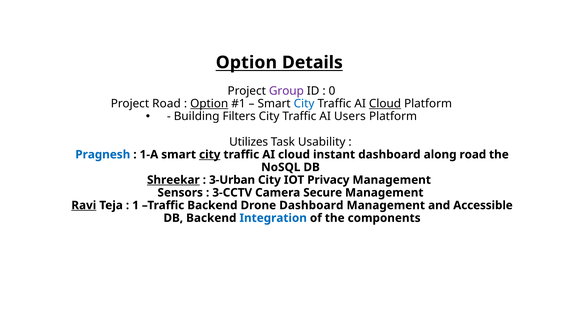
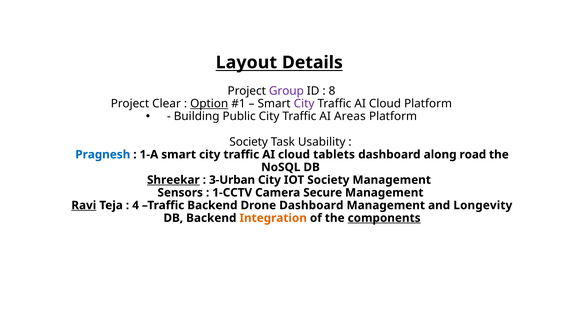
Option at (246, 62): Option -> Layout
0: 0 -> 8
Project Road: Road -> Clear
City at (304, 104) colour: blue -> purple
Cloud at (385, 104) underline: present -> none
Filters: Filters -> Public
Users: Users -> Areas
Utilizes at (249, 142): Utilizes -> Society
city at (210, 154) underline: present -> none
instant: instant -> tablets
IOT Privacy: Privacy -> Society
3-CCTV: 3-CCTV -> 1-CCTV
1: 1 -> 4
Accessible: Accessible -> Longevity
Integration colour: blue -> orange
components underline: none -> present
